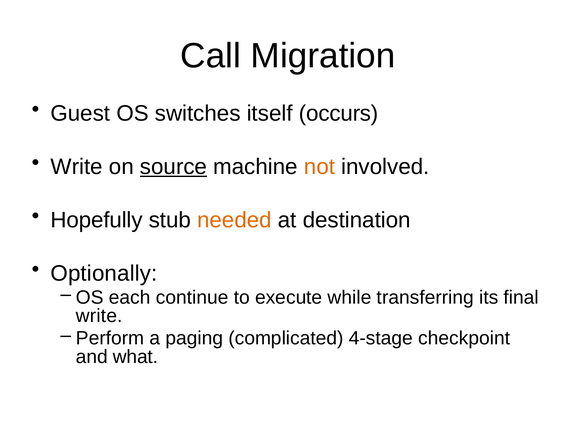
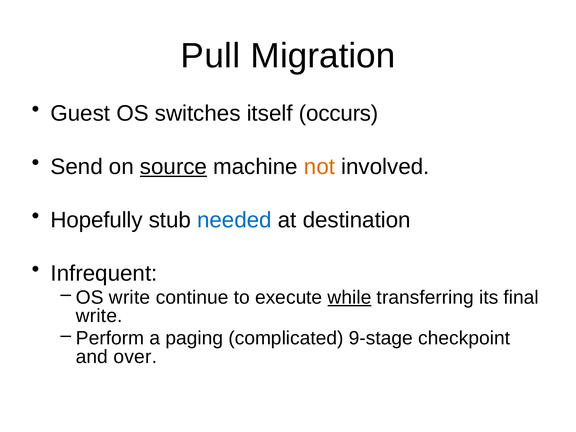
Call: Call -> Pull
Write at (77, 167): Write -> Send
needed colour: orange -> blue
Optionally: Optionally -> Infrequent
OS each: each -> write
while underline: none -> present
4-stage: 4-stage -> 9-stage
what: what -> over
